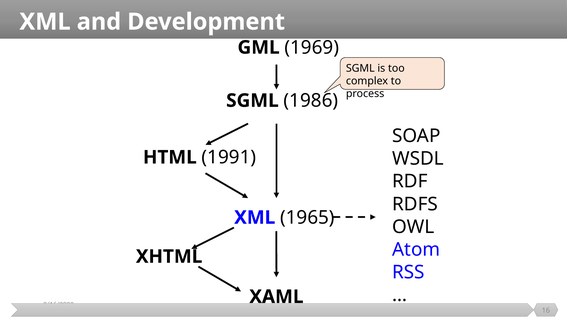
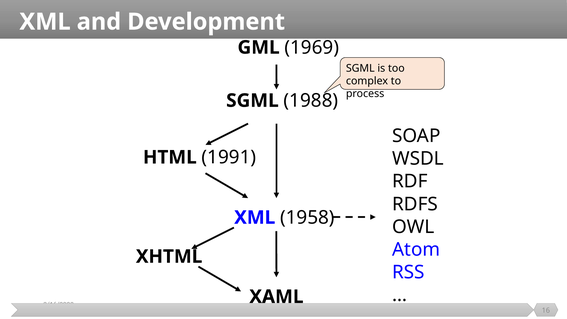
1986: 1986 -> 1988
1965: 1965 -> 1958
